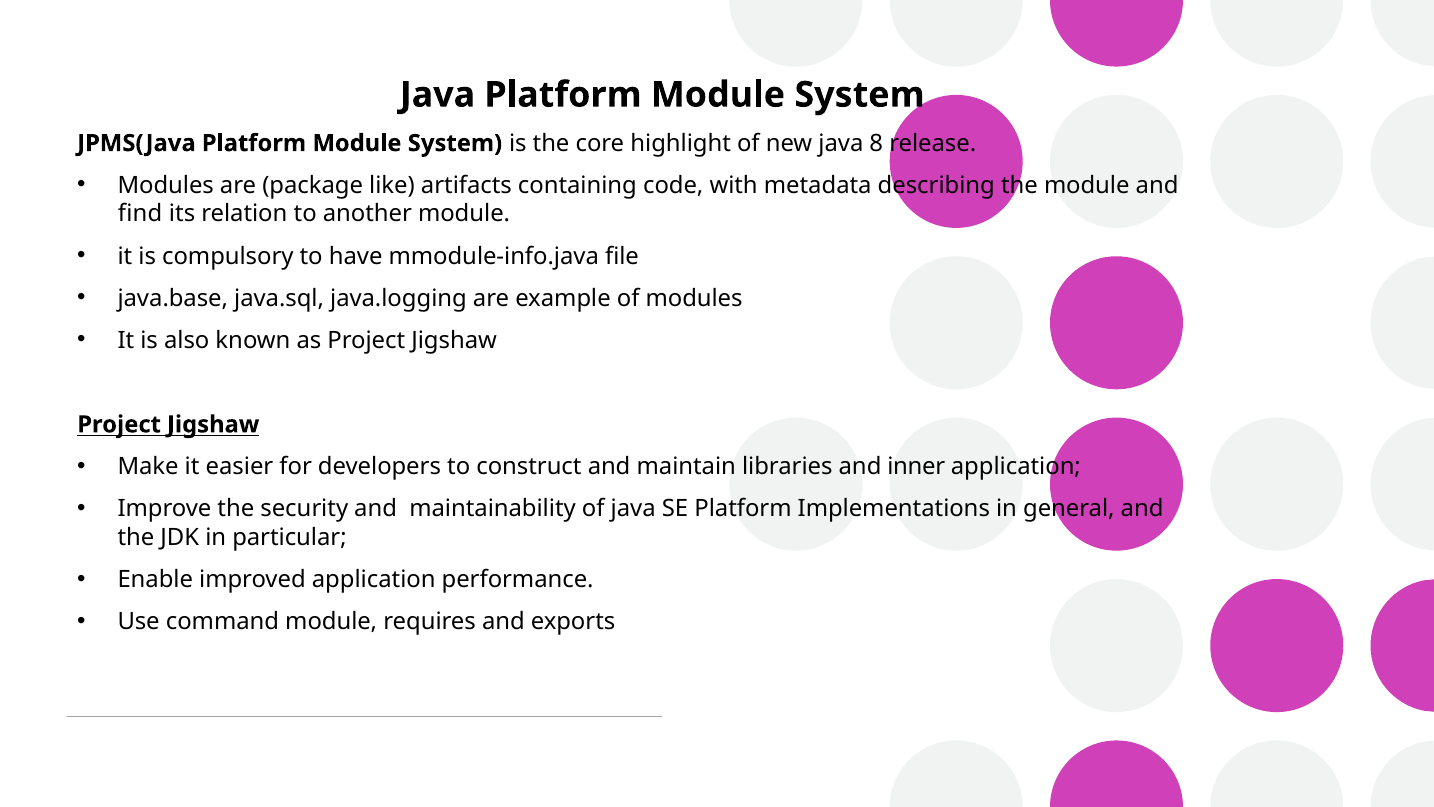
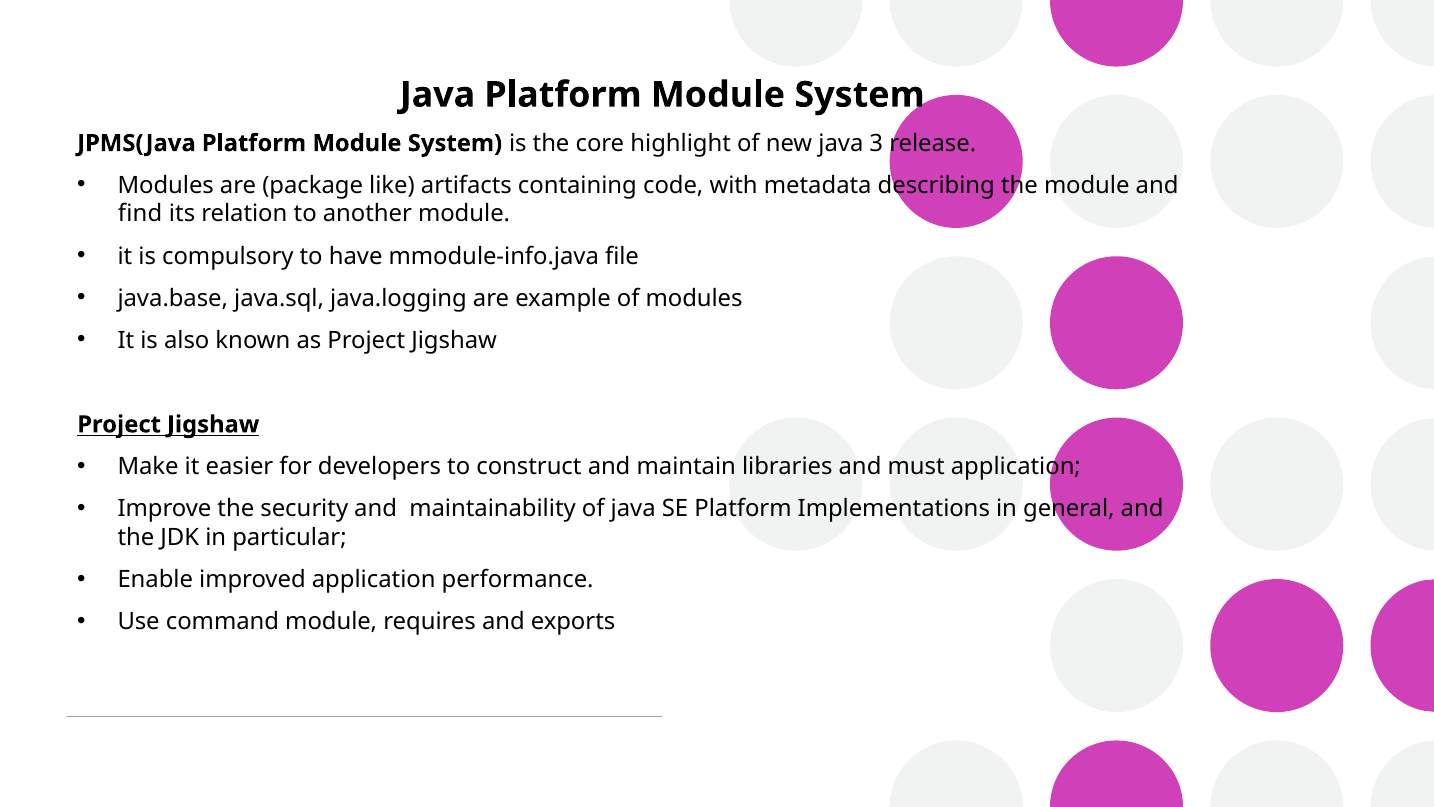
8: 8 -> 3
inner: inner -> must
